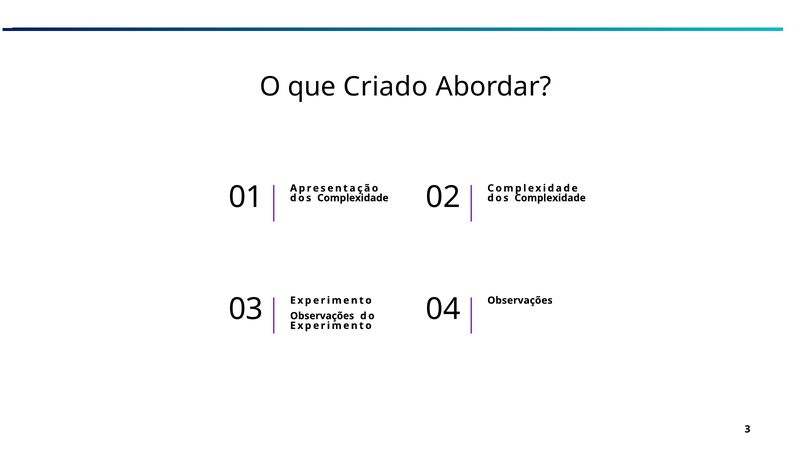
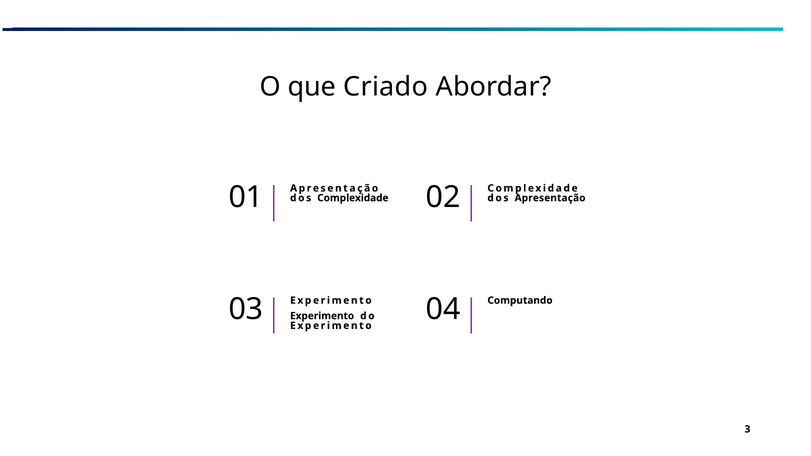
Complexidade at (550, 198): Complexidade -> Apresentação
Observações at (520, 301): Observações -> Computando
03 Observações: Observações -> Experimento
